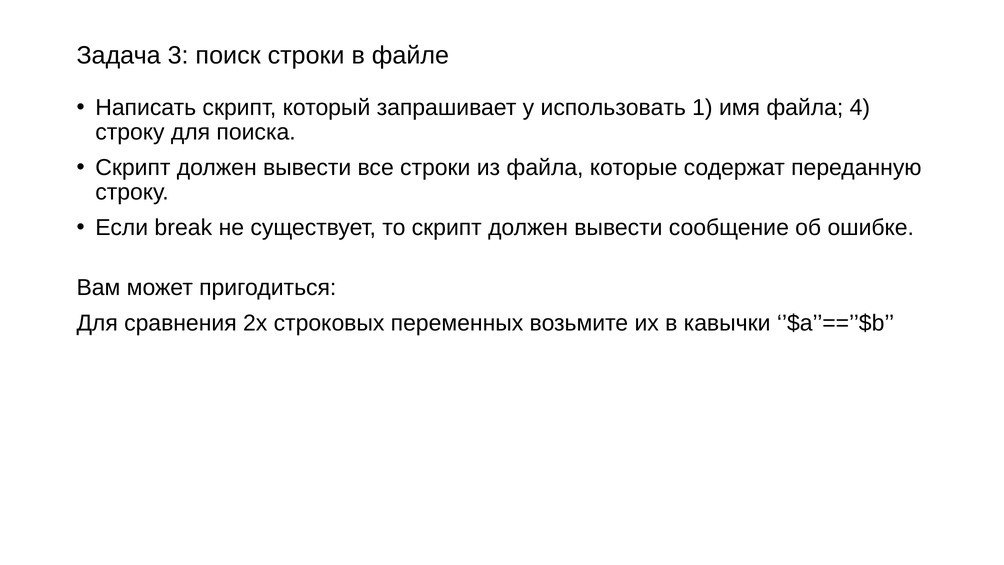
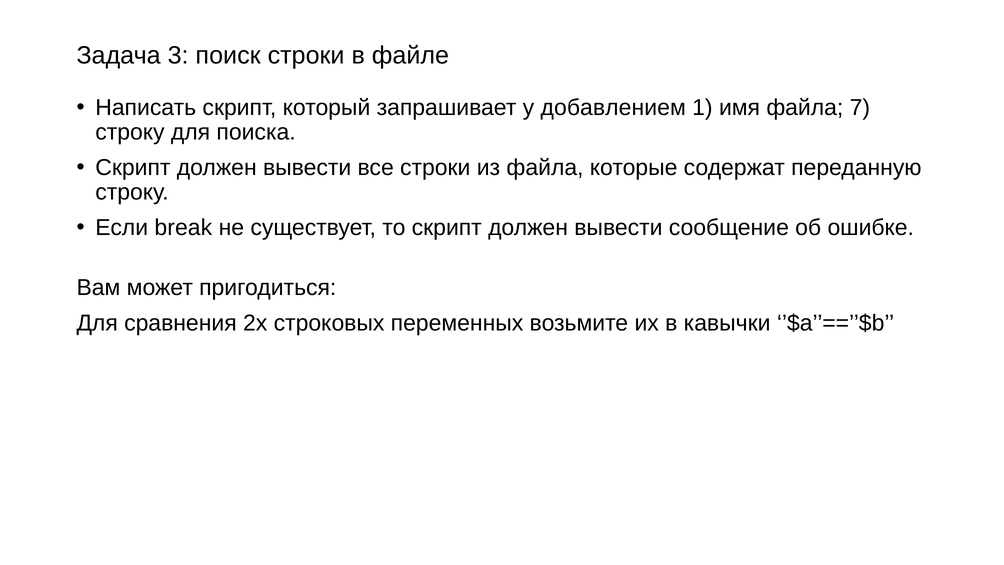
использовать: использовать -> добавлением
4: 4 -> 7
